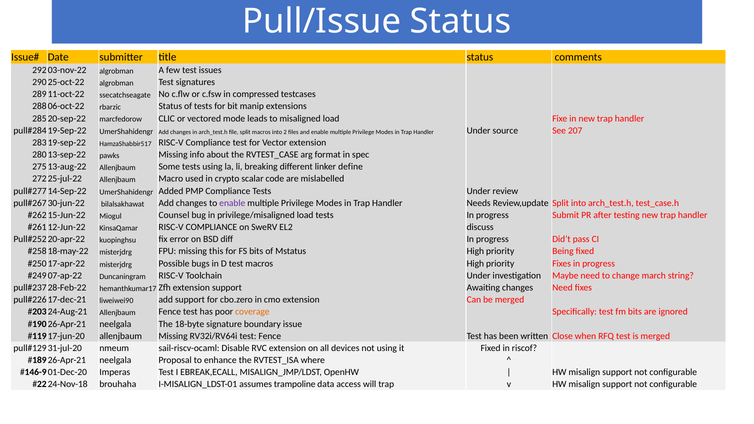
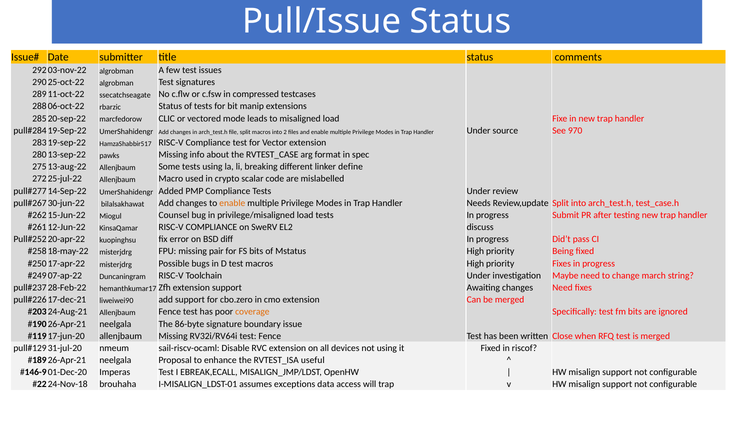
207: 207 -> 970
enable at (232, 203) colour: purple -> orange
this: this -> pair
18-byte: 18-byte -> 86-byte
where: where -> useful
trampoline: trampoline -> exceptions
